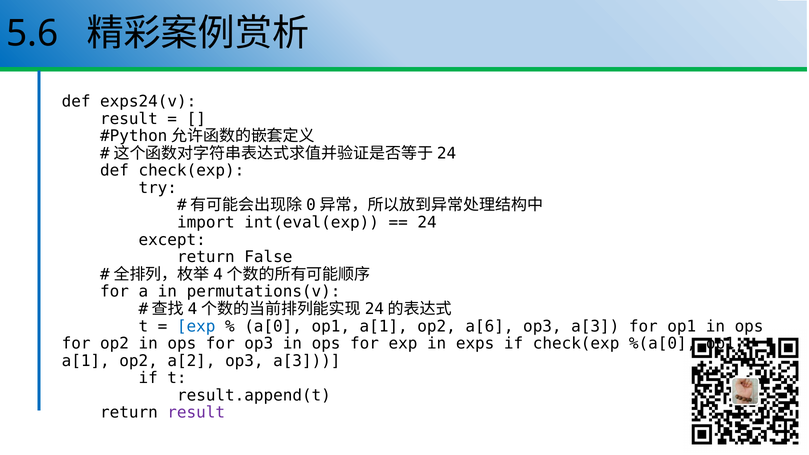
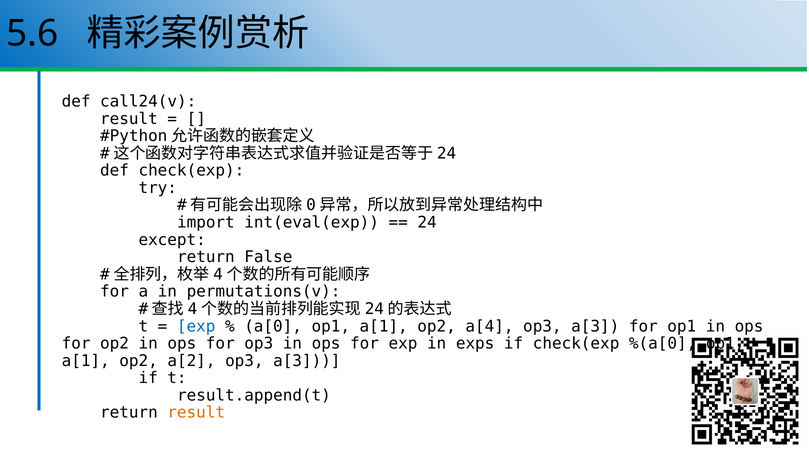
exps24(v: exps24(v -> call24(v
a[6: a[6 -> a[4
result at (196, 413) colour: purple -> orange
